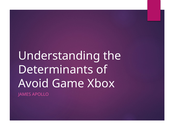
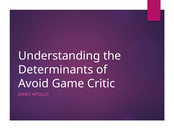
Xbox: Xbox -> Critic
